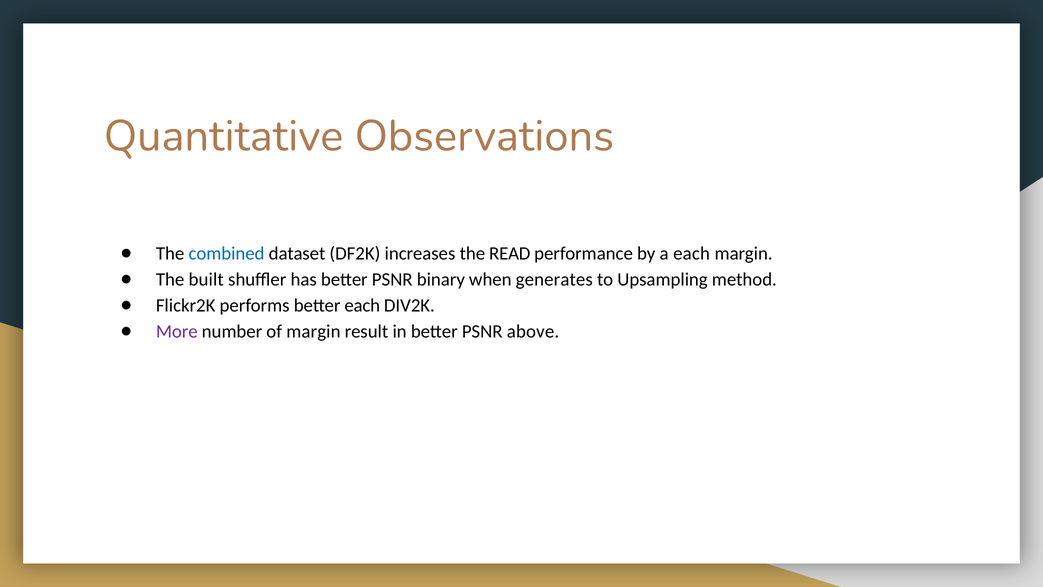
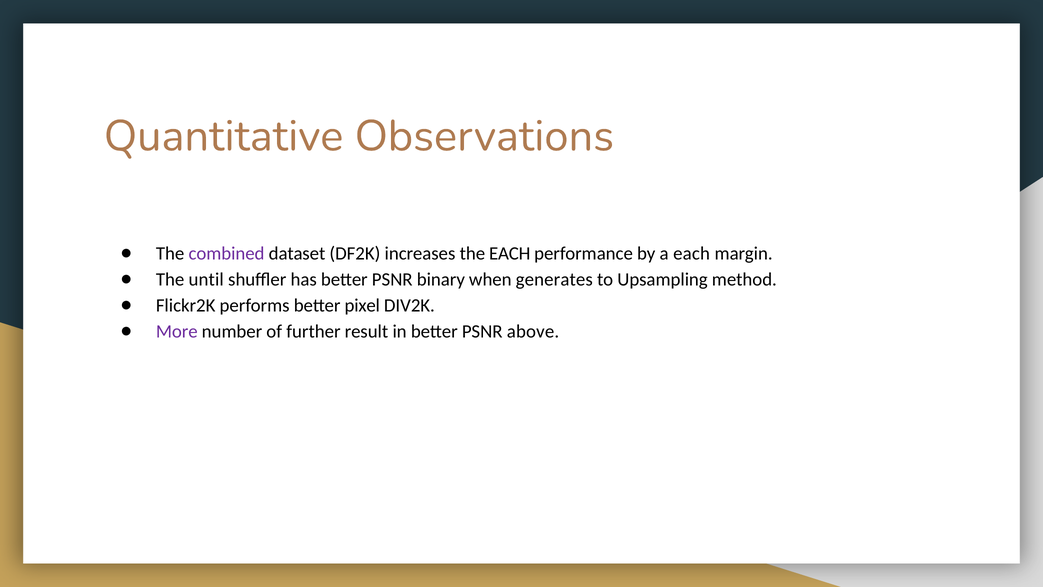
combined colour: blue -> purple
the READ: READ -> EACH
built: built -> until
better each: each -> pixel
of margin: margin -> further
